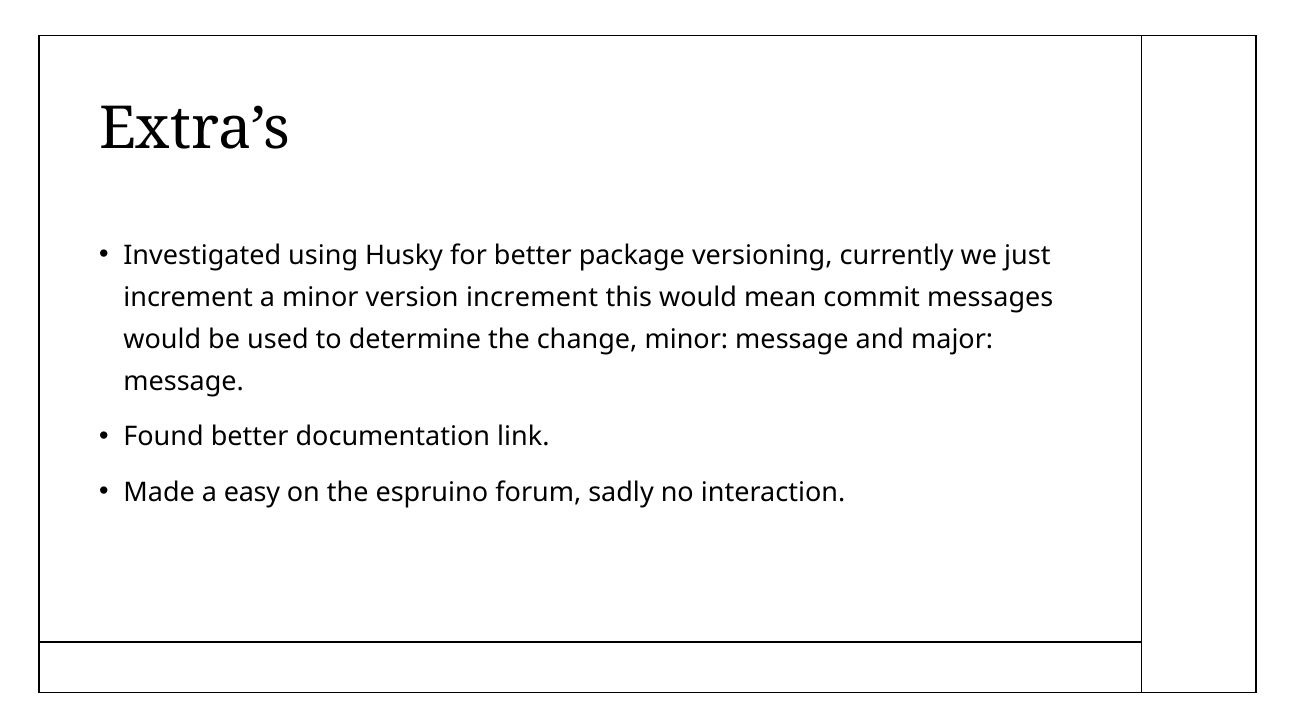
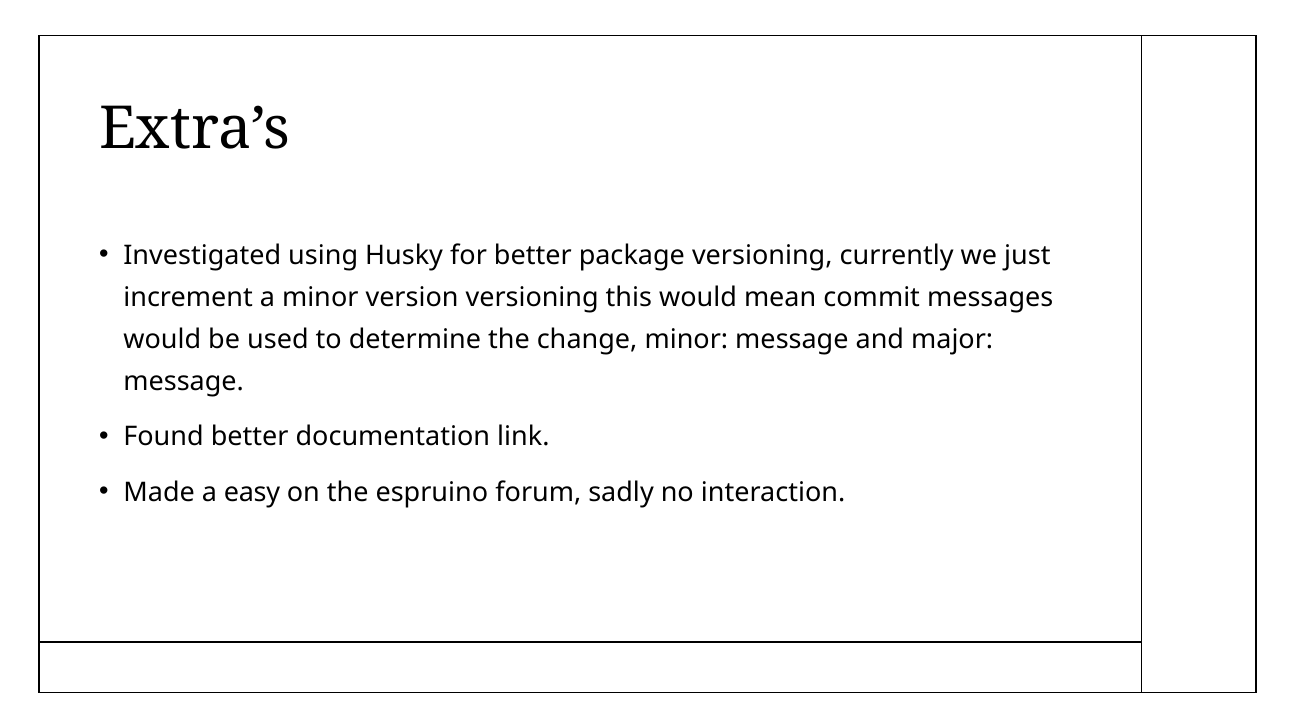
version increment: increment -> versioning
